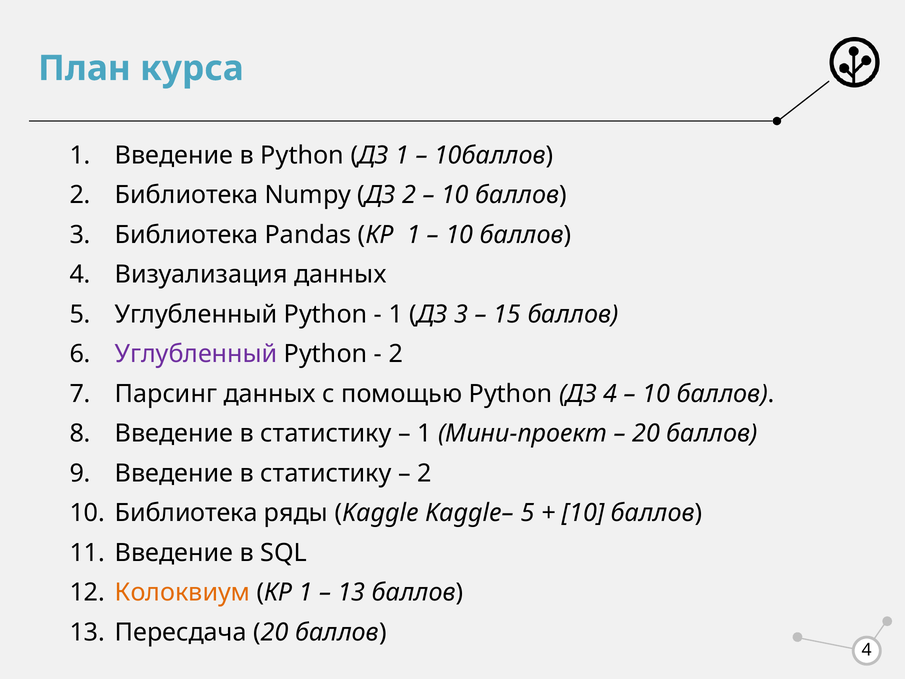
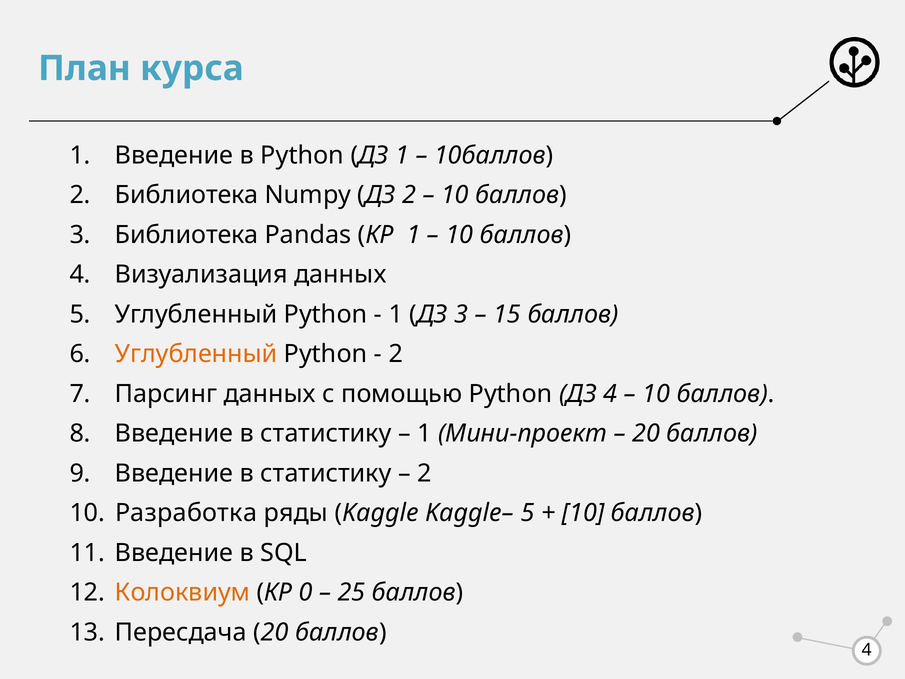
Углубленный at (196, 354) colour: purple -> orange
10 Библиотека: Библиотека -> Разработка
1 at (305, 592): 1 -> 0
13 at (351, 592): 13 -> 25
